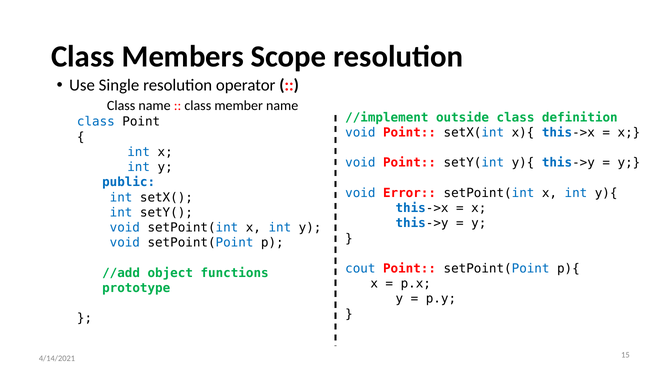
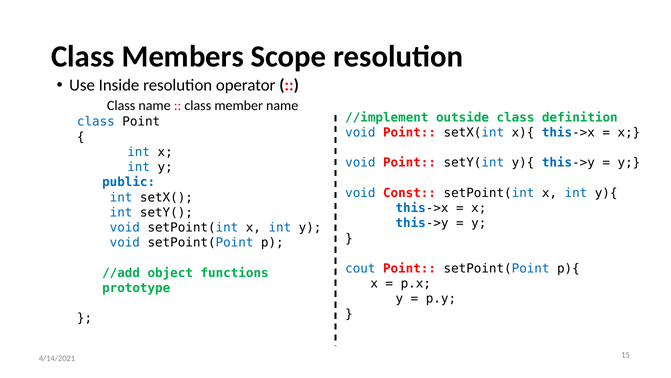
Single: Single -> Inside
Error: Error -> Const
